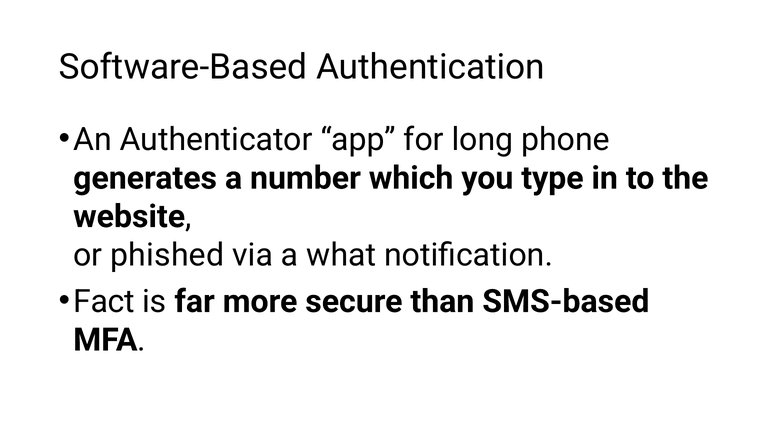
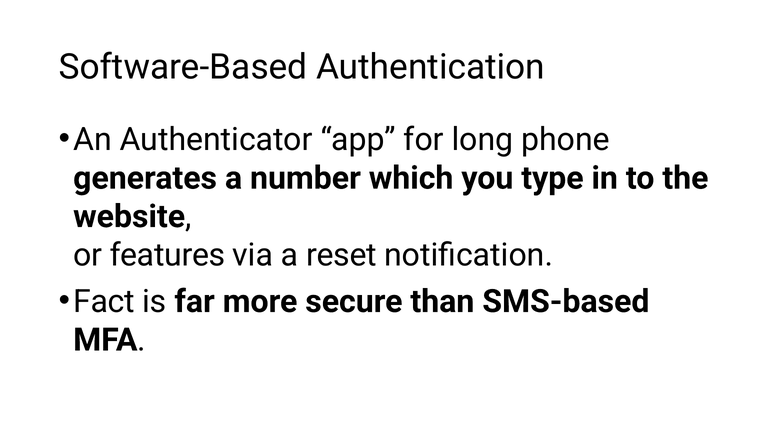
phished: phished -> features
what: what -> reset
